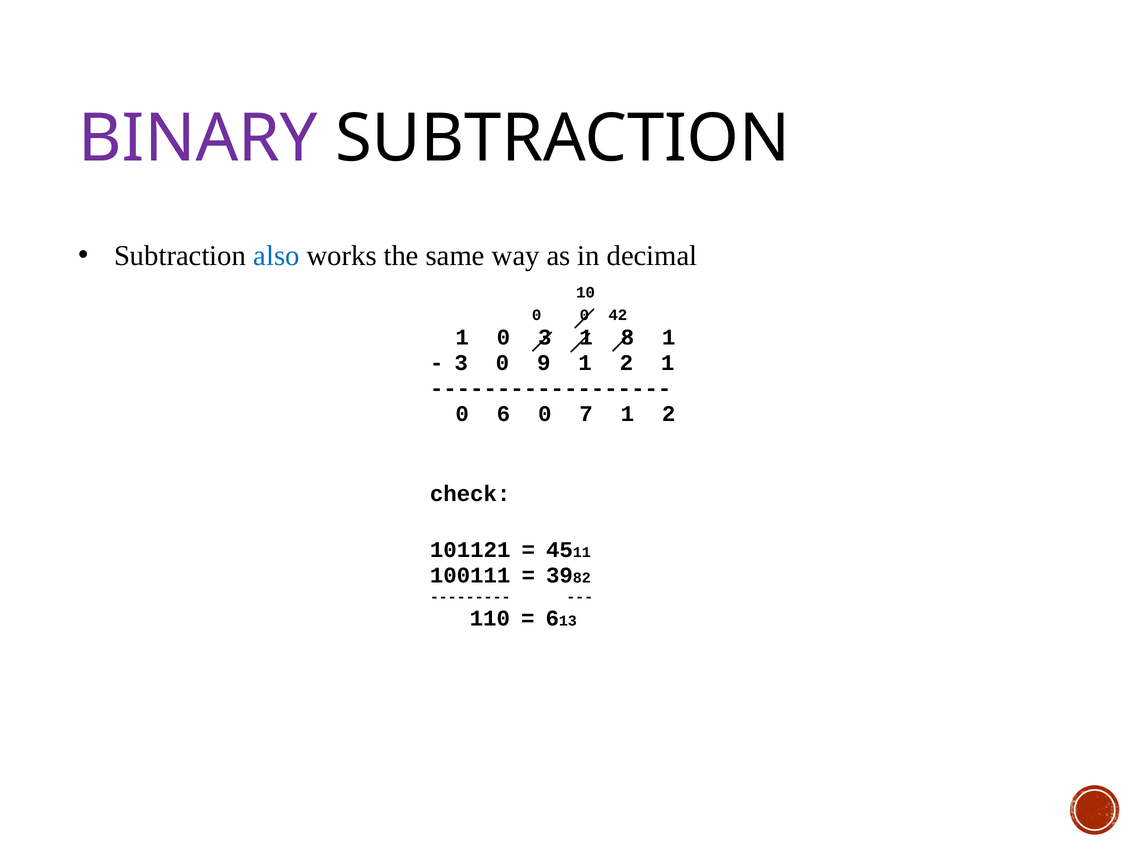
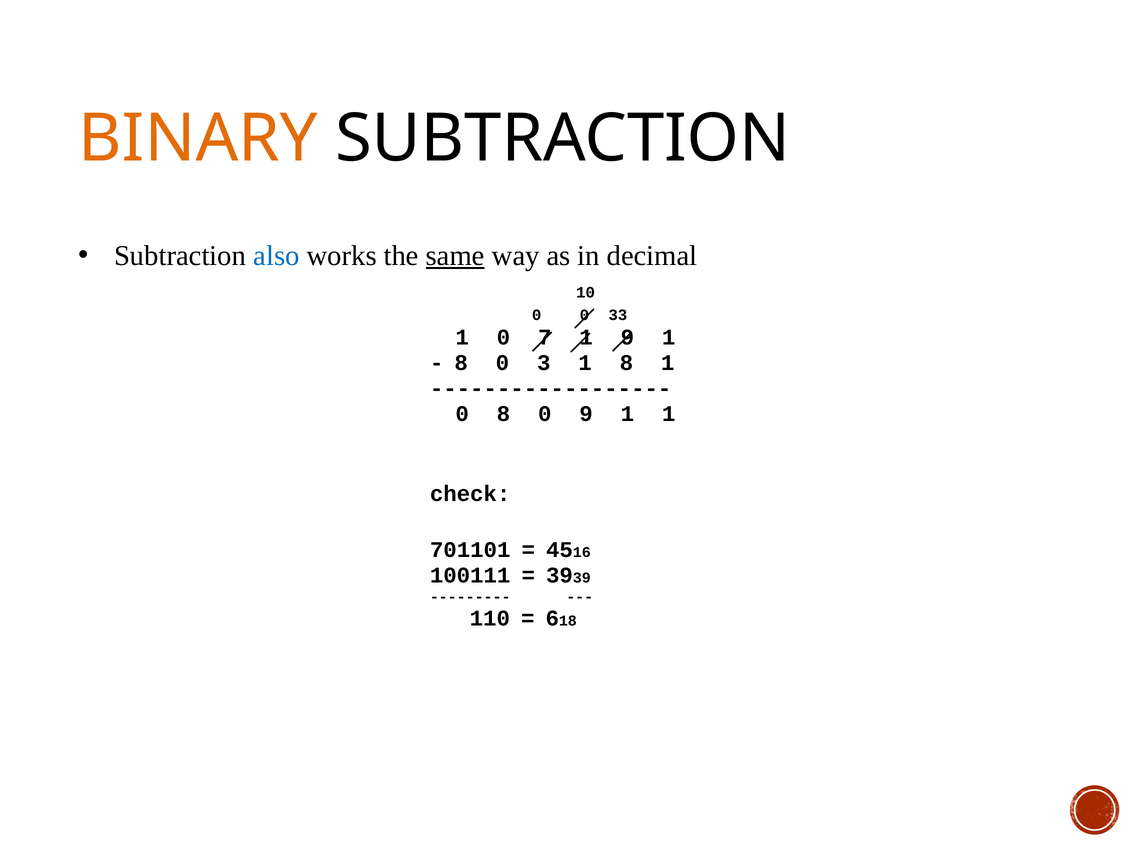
BINARY colour: purple -> orange
same underline: none -> present
42: 42 -> 33
0 3: 3 -> 7
1 8: 8 -> 9
3 at (461, 363): 3 -> 8
9: 9 -> 3
2 at (626, 363): 2 -> 8
0 6: 6 -> 8
0 7: 7 -> 9
2 at (669, 414): 2 -> 1
101121: 101121 -> 701101
11: 11 -> 16
82 at (582, 578): 82 -> 39
13: 13 -> 18
